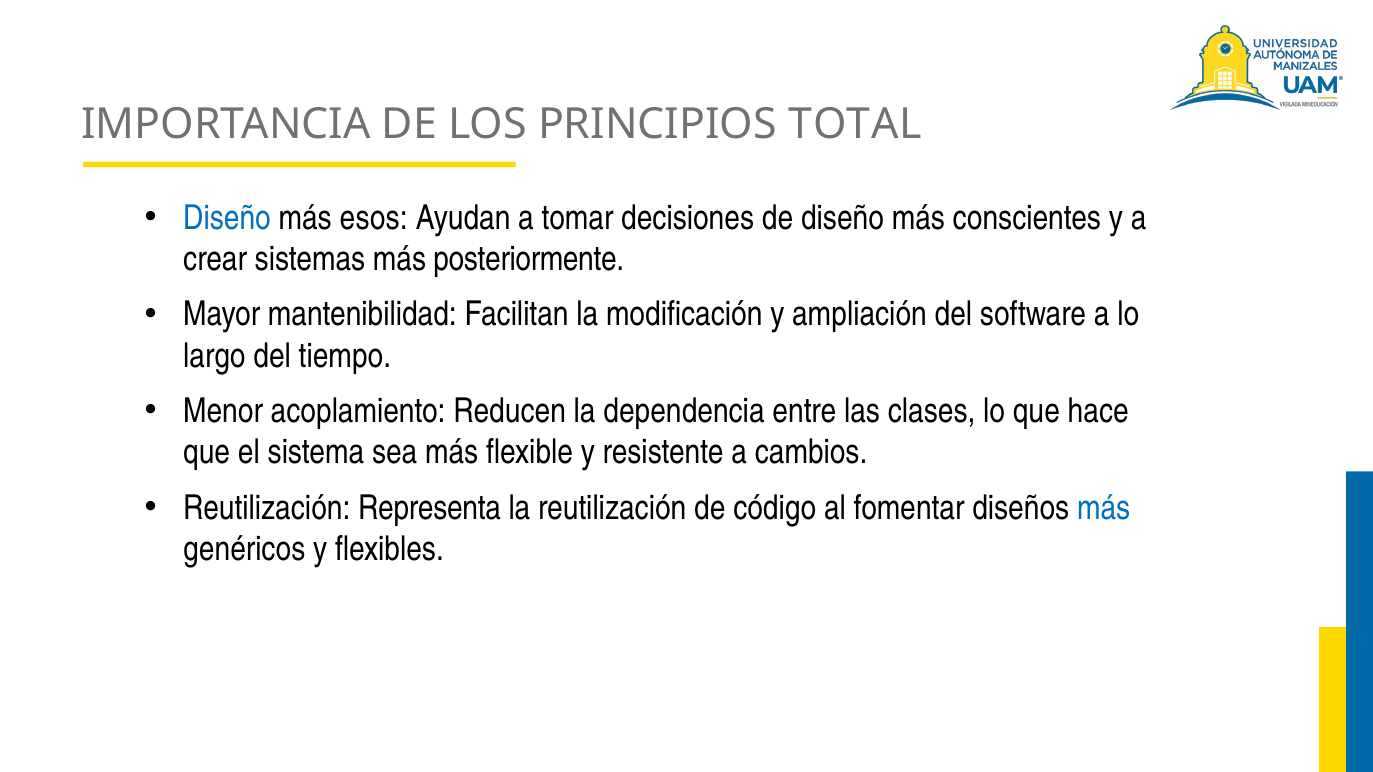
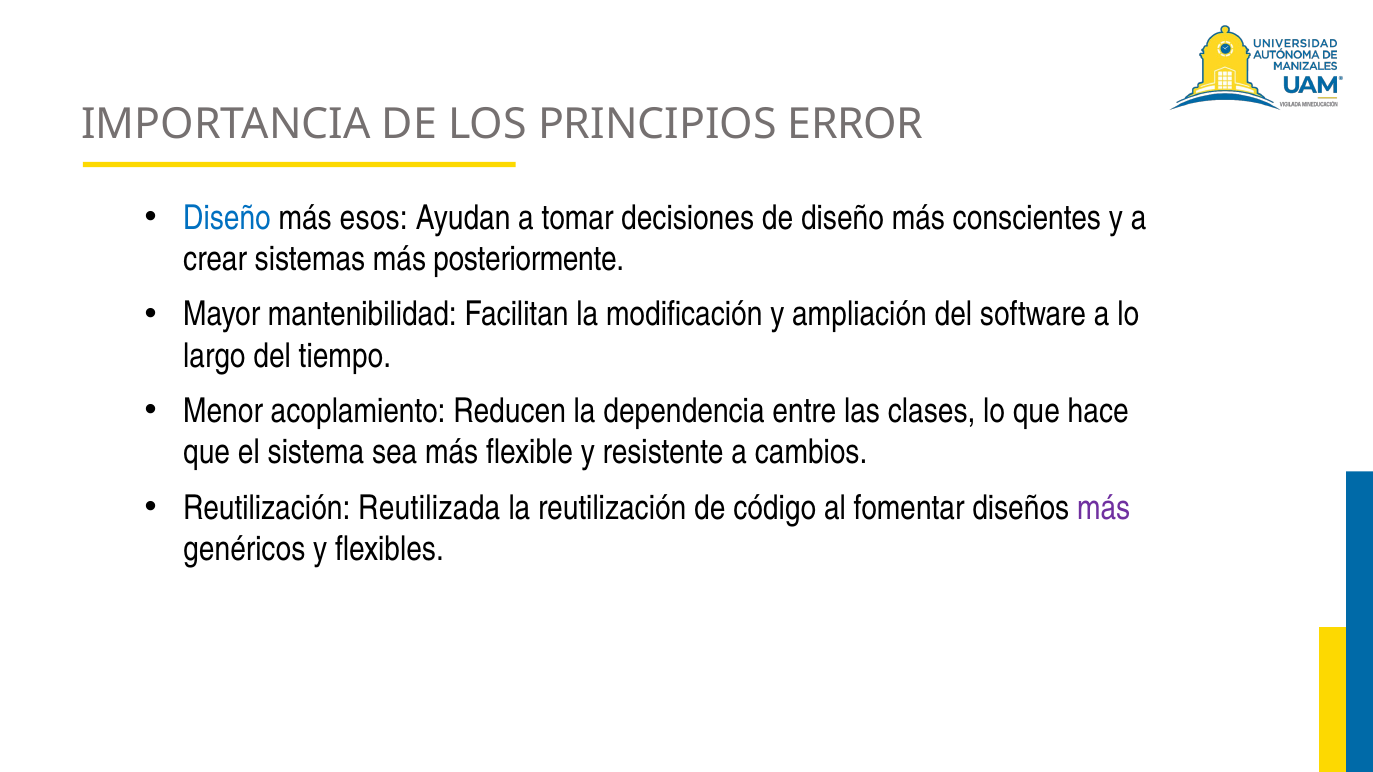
TOTAL: TOTAL -> ERROR
Representa: Representa -> Reutilizada
más at (1104, 508) colour: blue -> purple
